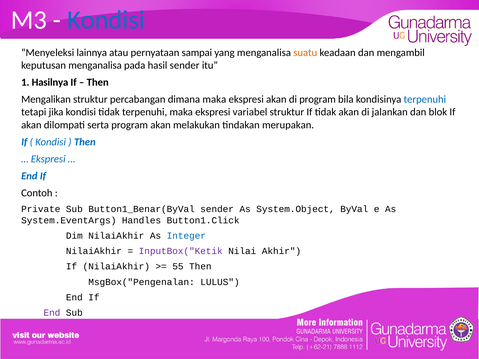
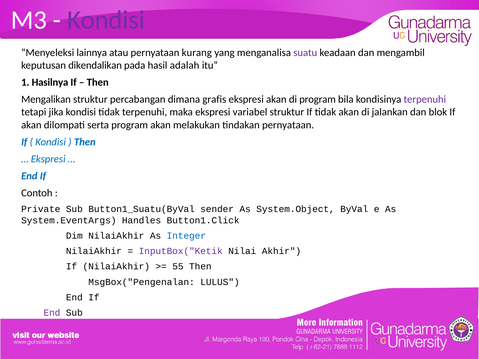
Kondisi at (106, 20) colour: blue -> purple
sampai: sampai -> kurang
suatu colour: orange -> purple
keputusan menganalisa: menganalisa -> dikendalikan
hasil sender: sender -> adalah
dimana maka: maka -> grafis
terpenuhi at (425, 99) colour: blue -> purple
tindakan merupakan: merupakan -> pernyataan
Button1_Benar(ByVal: Button1_Benar(ByVal -> Button1_Suatu(ByVal
